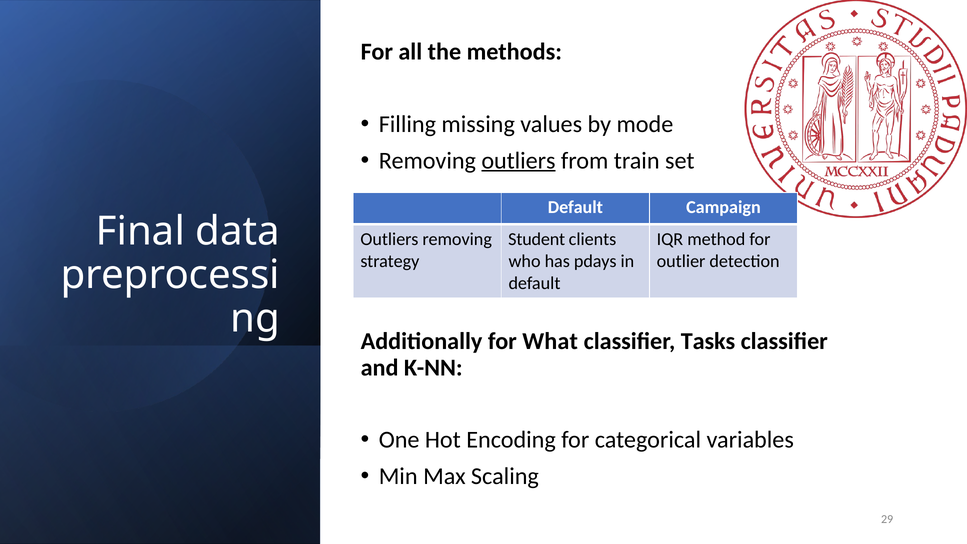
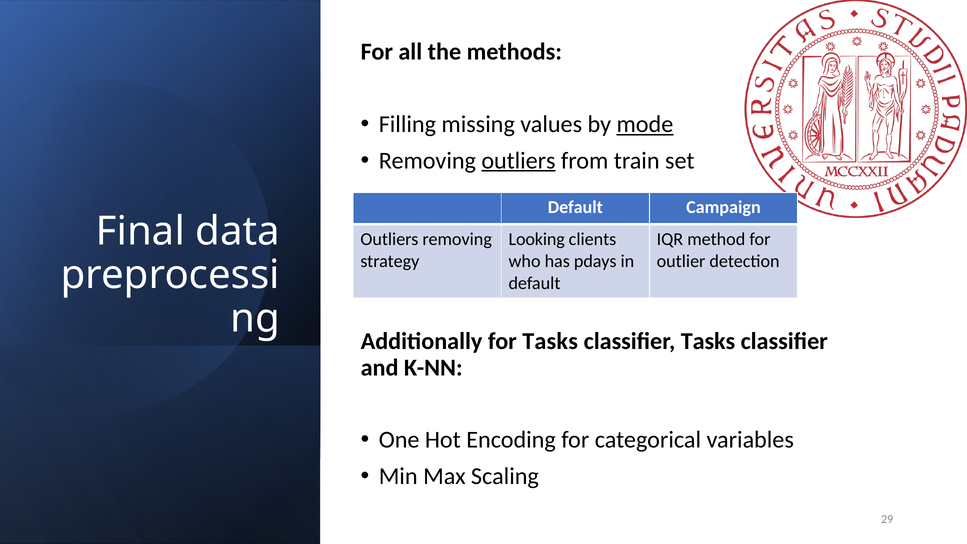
mode underline: none -> present
Student: Student -> Looking
for What: What -> Tasks
